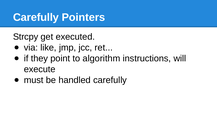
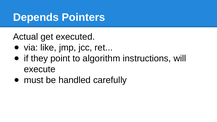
Carefully at (36, 17): Carefully -> Depends
Strcpy: Strcpy -> Actual
